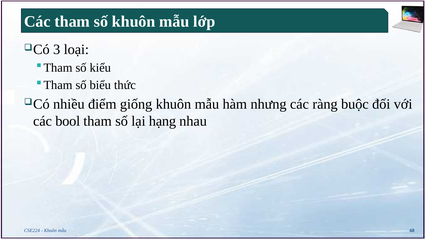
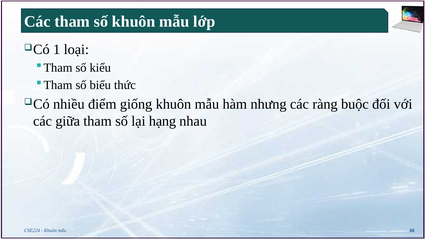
3: 3 -> 1
bool: bool -> giữa
